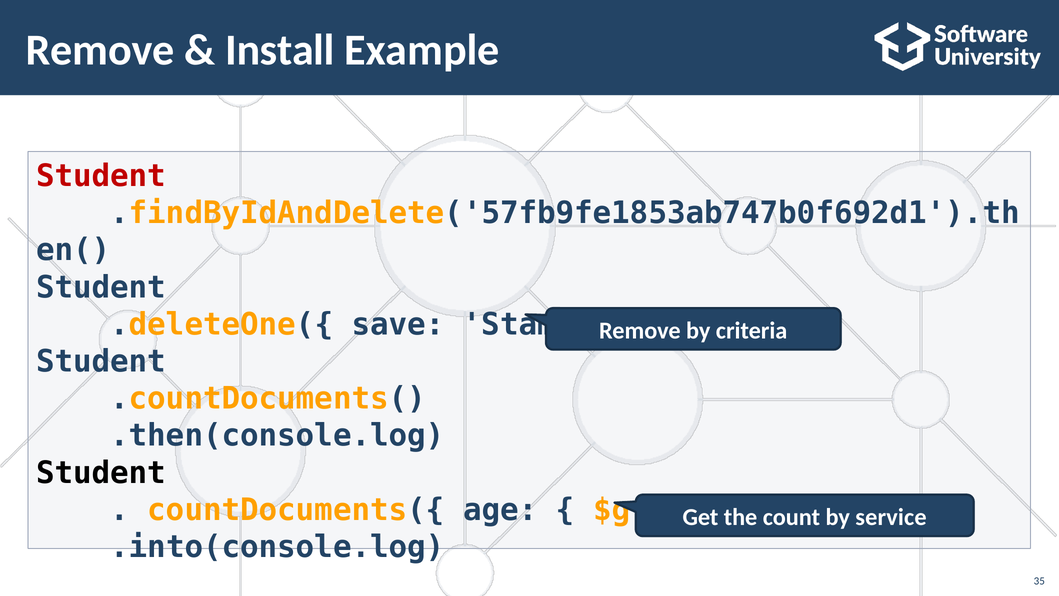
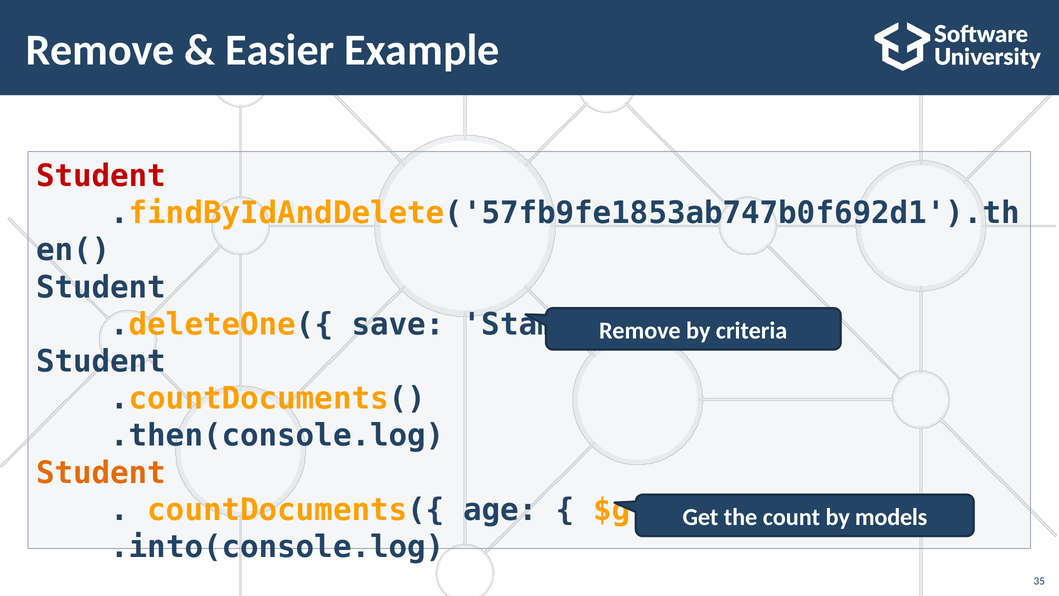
Install: Install -> Easier
Student at (101, 473) colour: black -> orange
service: service -> models
